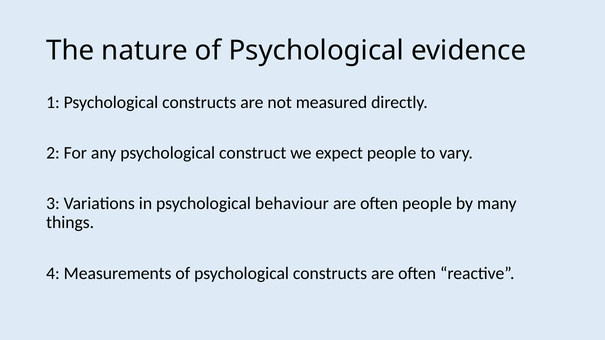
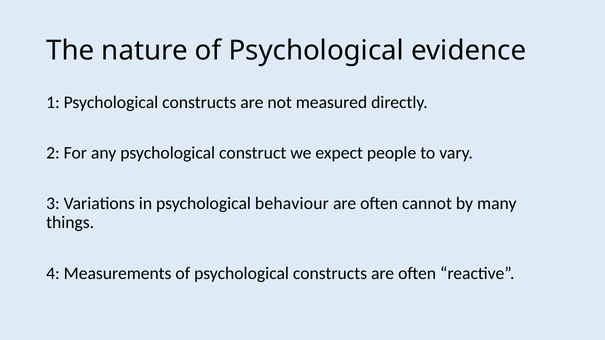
often people: people -> cannot
